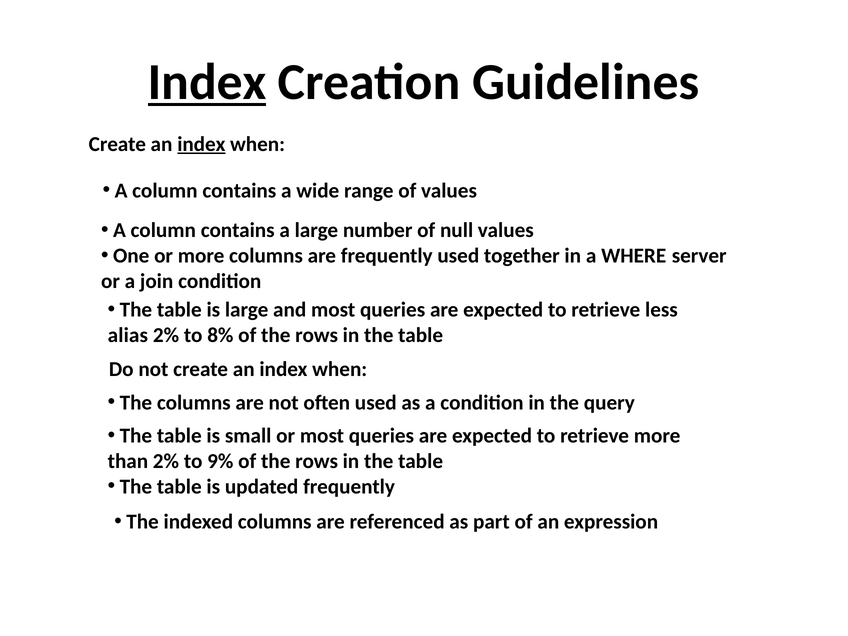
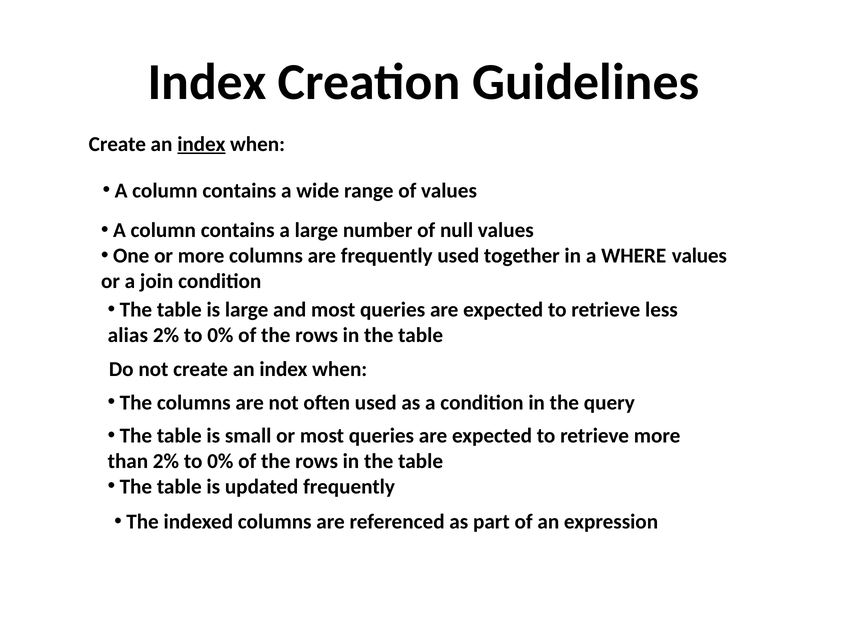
Index at (207, 82) underline: present -> none
WHERE server: server -> values
8% at (220, 335): 8% -> 0%
than 2% to 9%: 9% -> 0%
